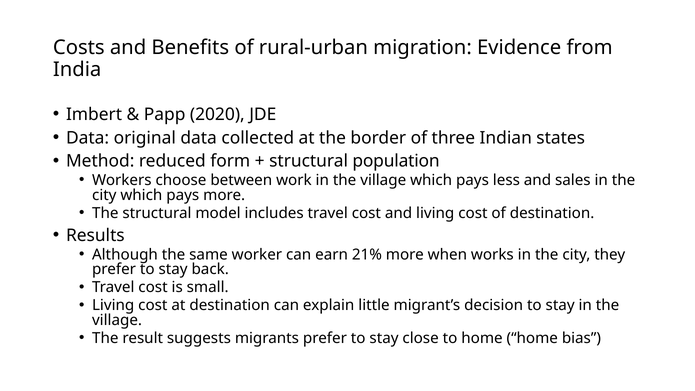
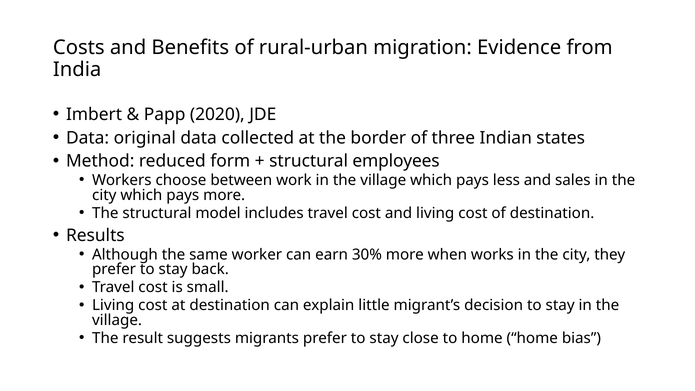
population: population -> employees
21%: 21% -> 30%
